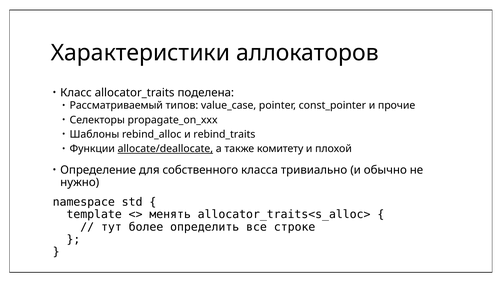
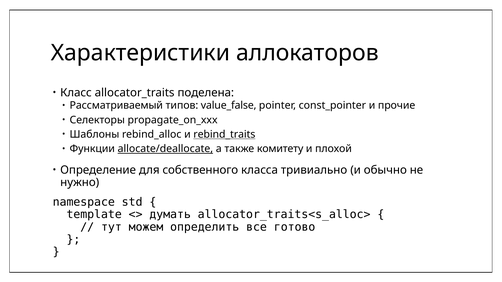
value_case: value_case -> value_false
rebind_traits underline: none -> present
менять: менять -> думать
более: более -> можем
строке: строке -> готово
